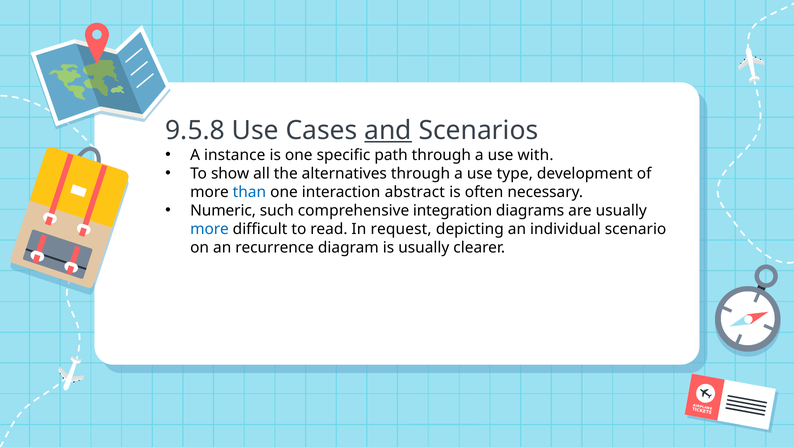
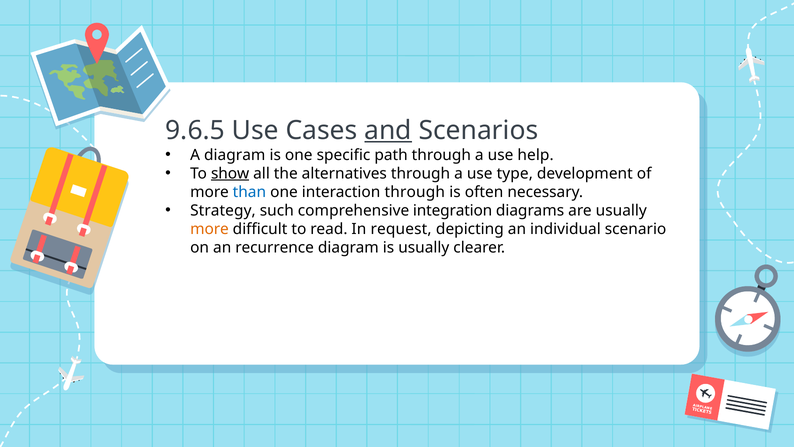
9.5.8: 9.5.8 -> 9.6.5
A instance: instance -> diagram
with: with -> help
show underline: none -> present
interaction abstract: abstract -> through
Numeric: Numeric -> Strategy
more at (209, 229) colour: blue -> orange
